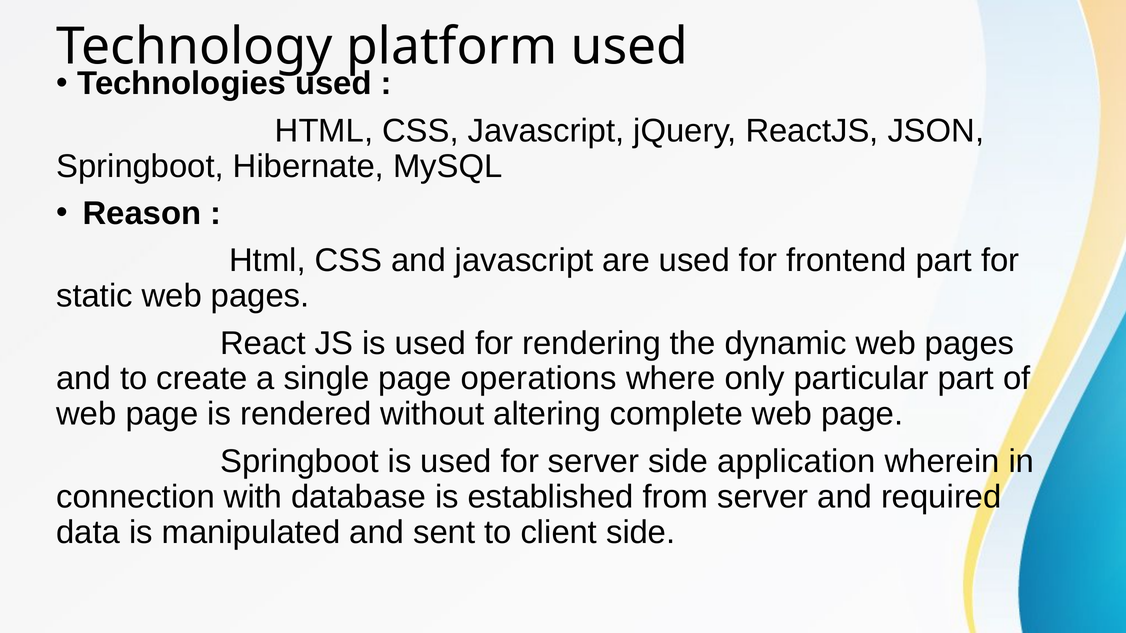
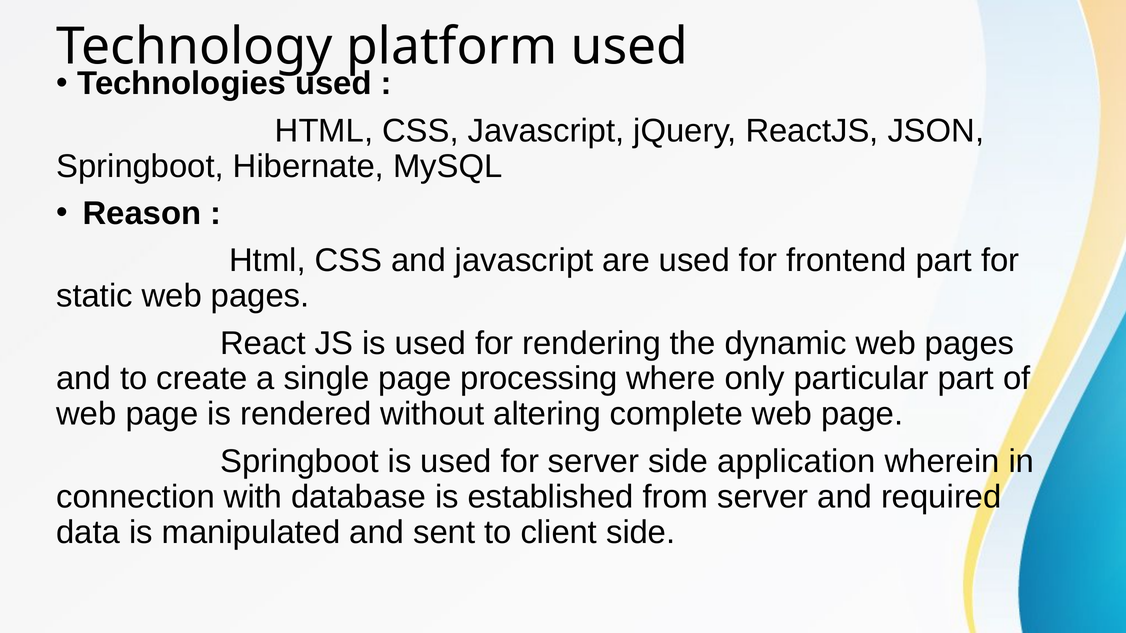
operations: operations -> processing
